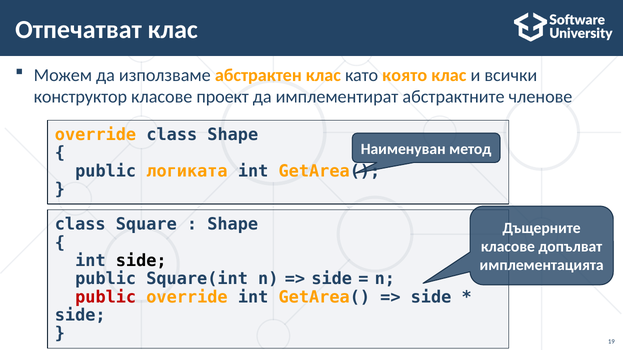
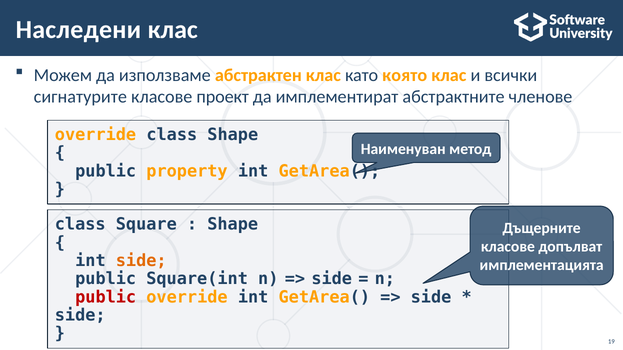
Отпечатват: Отпечатват -> Наследени
конструктор: конструктор -> сигнатурите
логиката: логиката -> property
side at (141, 261) colour: black -> orange
